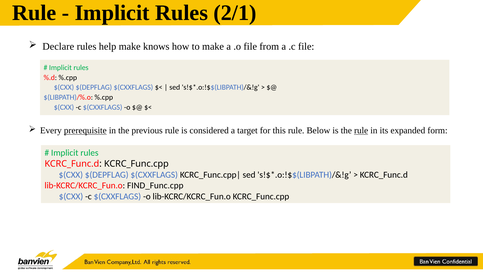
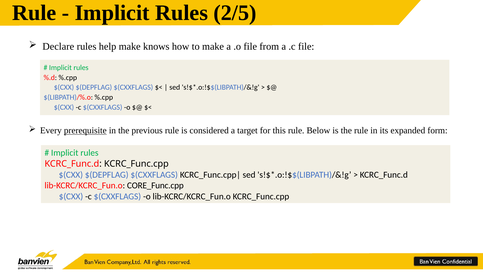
2/1: 2/1 -> 2/5
rule at (361, 131) underline: present -> none
FIND_Func.cpp: FIND_Func.cpp -> CORE_Func.cpp
